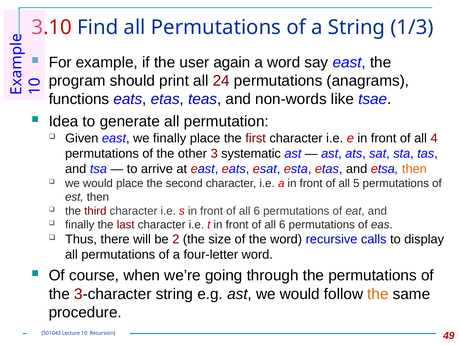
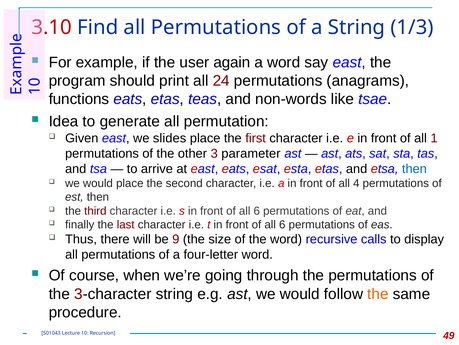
we finally: finally -> slides
all 4: 4 -> 1
systematic: systematic -> parameter
then at (414, 168) colour: orange -> blue
5: 5 -> 4
2: 2 -> 9
